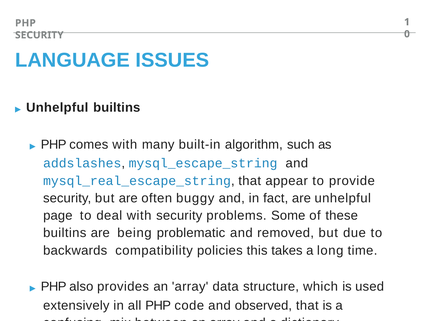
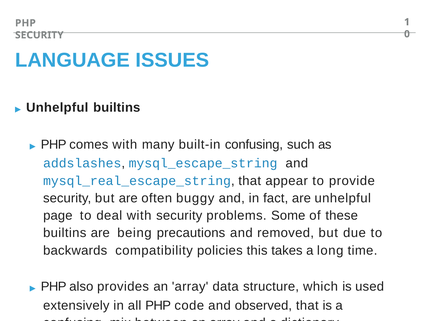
built-in algorithm: algorithm -> confusing
problematic: problematic -> precautions
